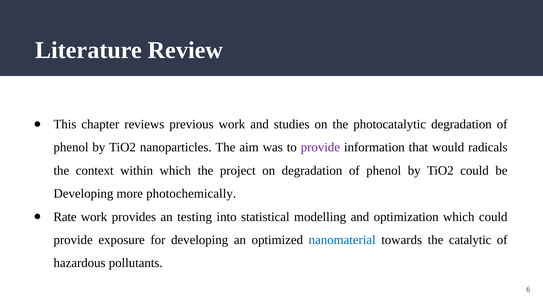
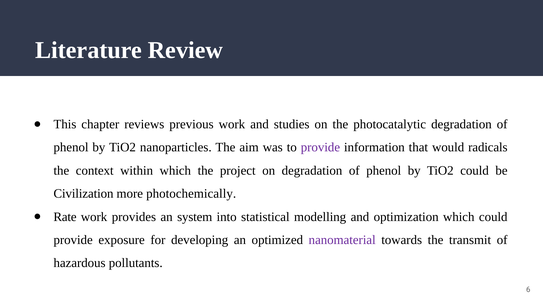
Developing at (83, 193): Developing -> Civilization
testing: testing -> system
nanomaterial colour: blue -> purple
catalytic: catalytic -> transmit
